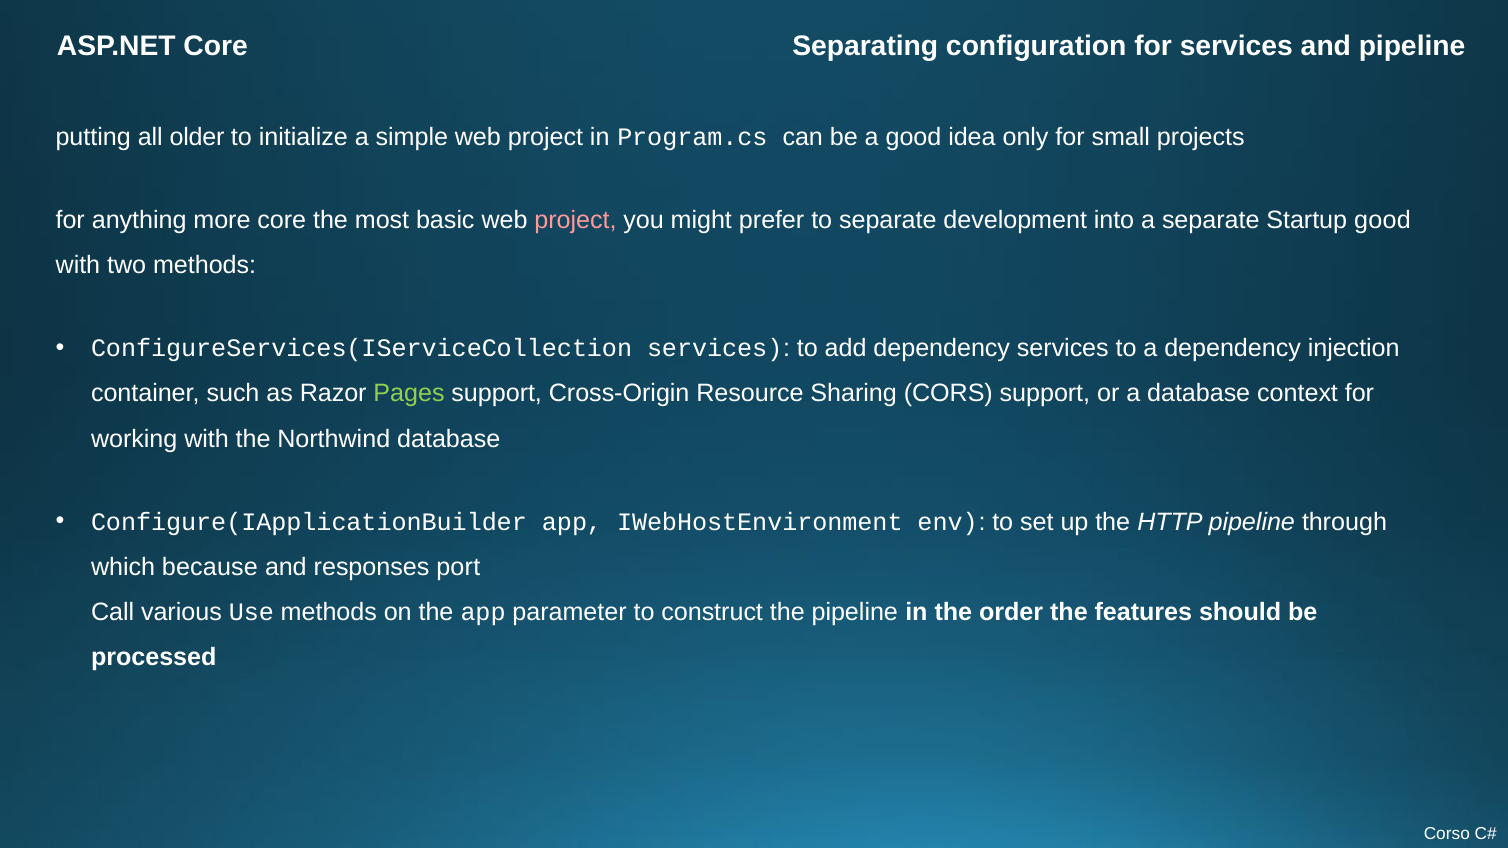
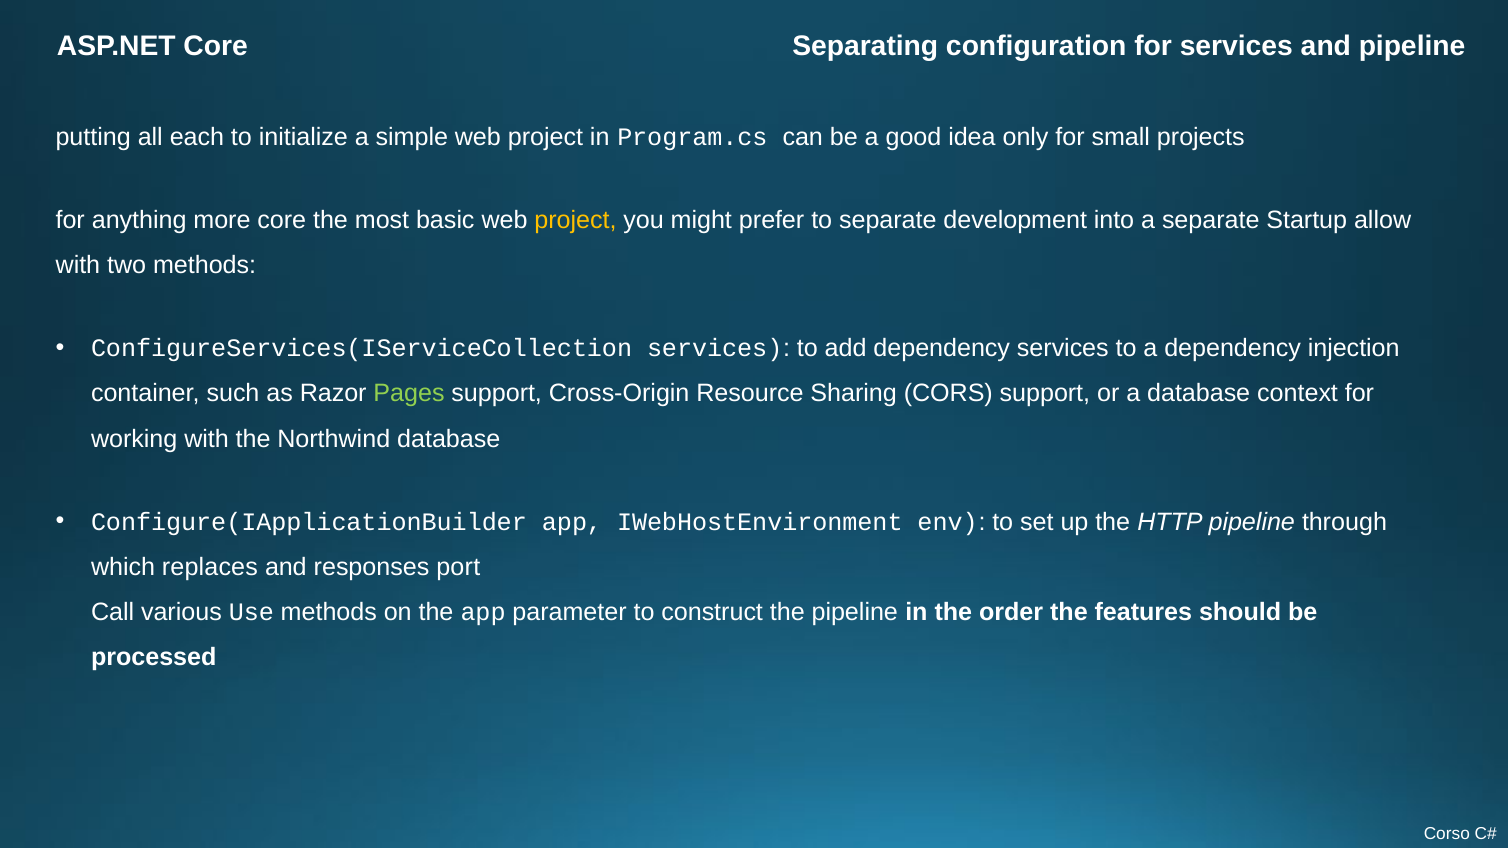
older: older -> each
project at (575, 220) colour: pink -> yellow
Startup good: good -> allow
because: because -> replaces
